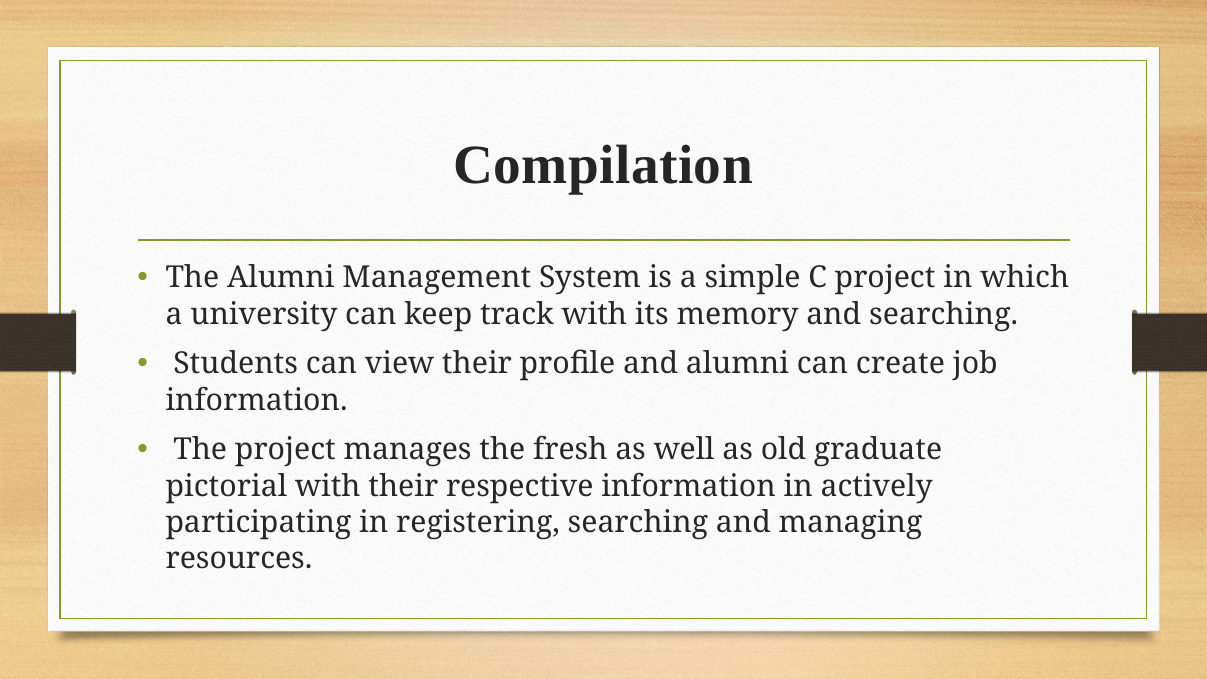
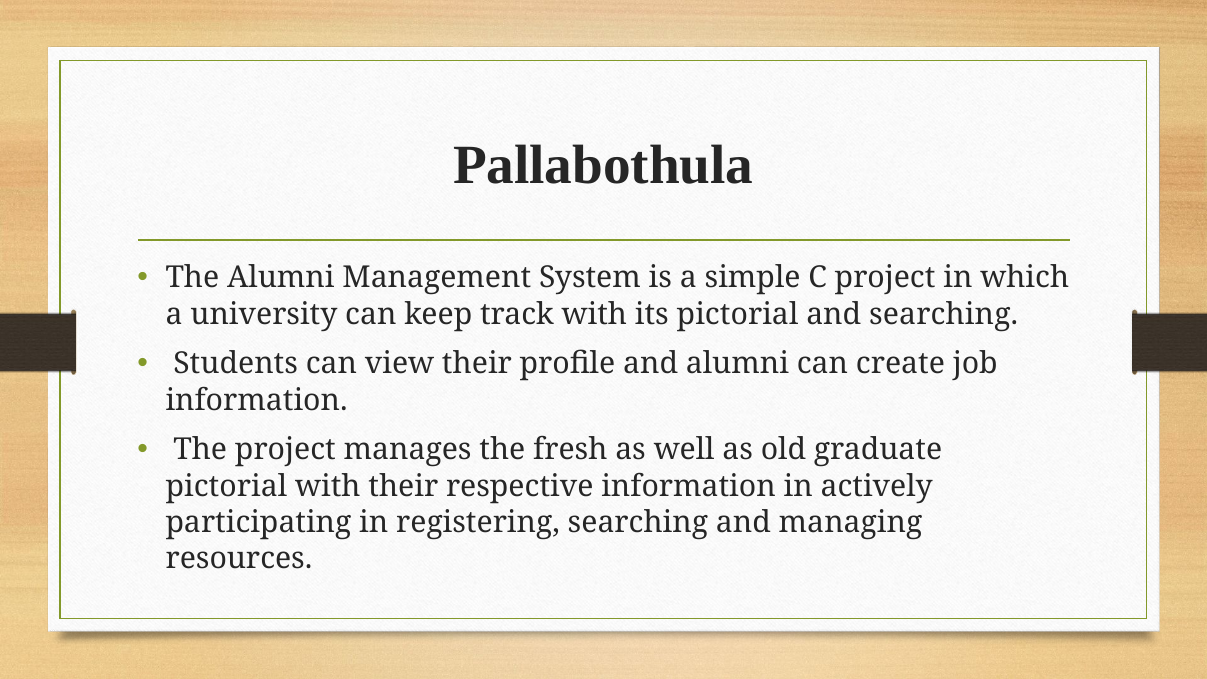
Compilation: Compilation -> Pallabothula
its memory: memory -> pictorial
